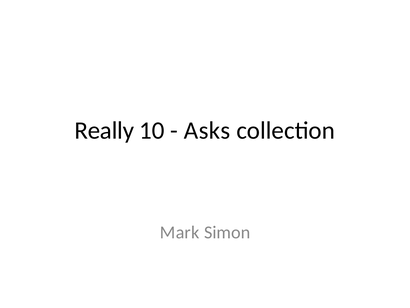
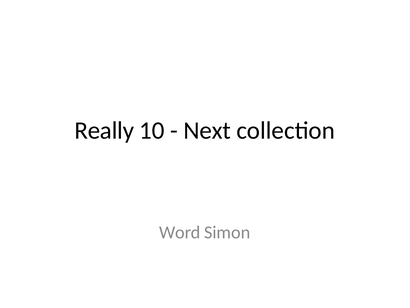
Asks: Asks -> Next
Mark: Mark -> Word
